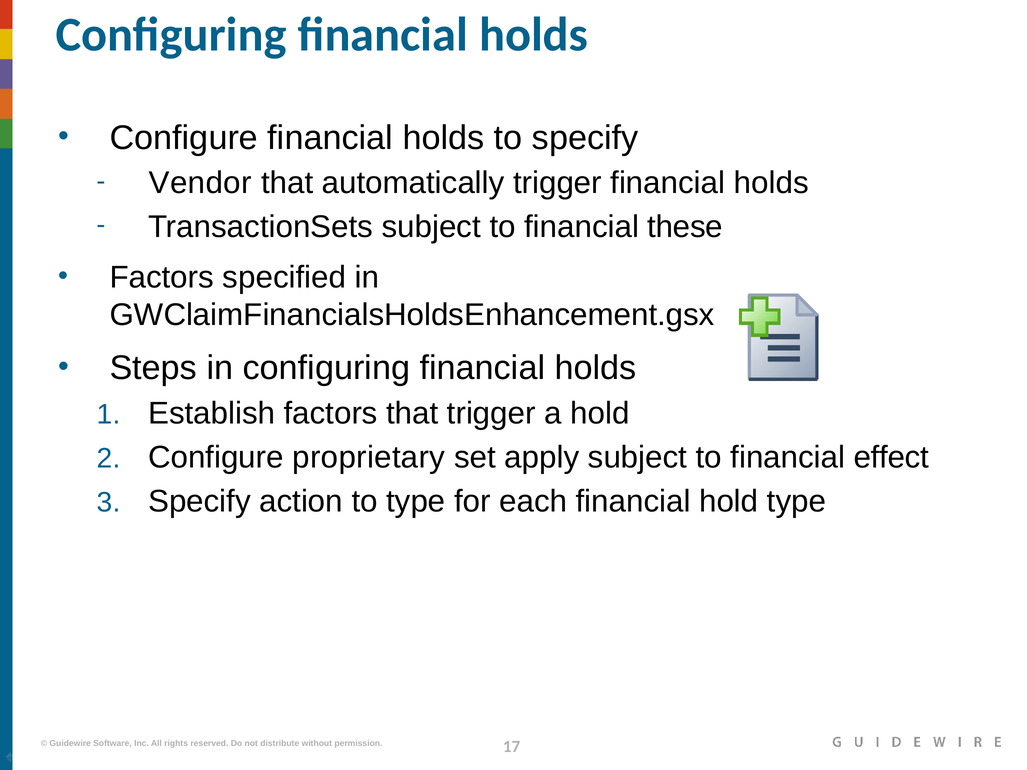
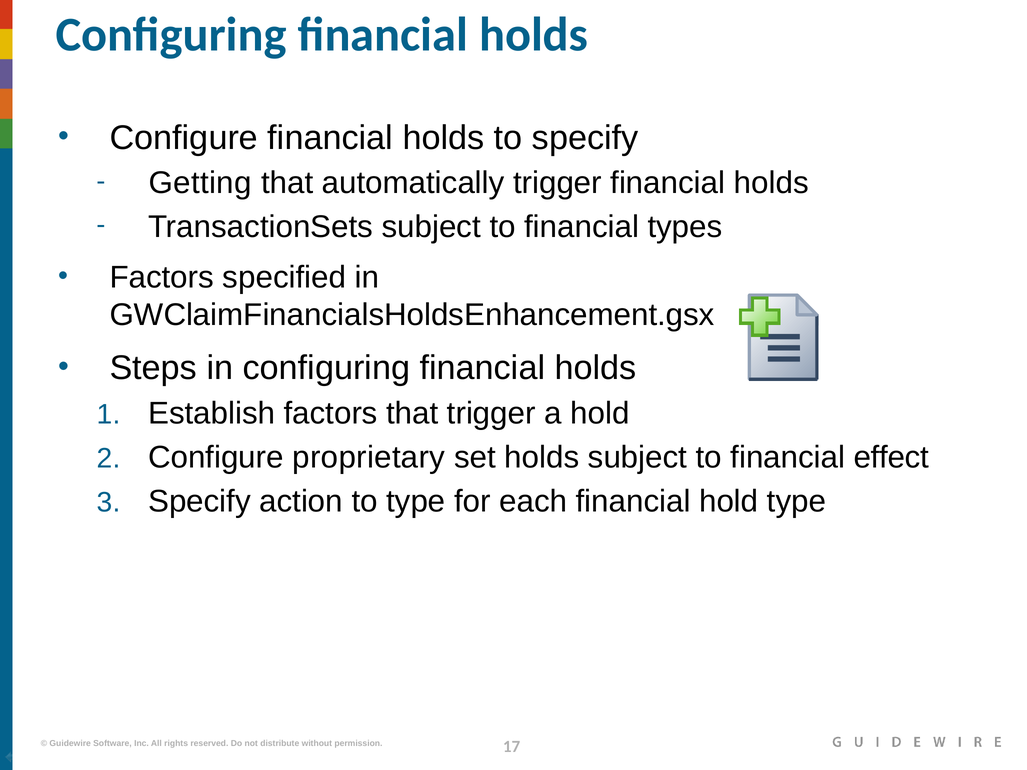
Vendor: Vendor -> Getting
these: these -> types
set apply: apply -> holds
